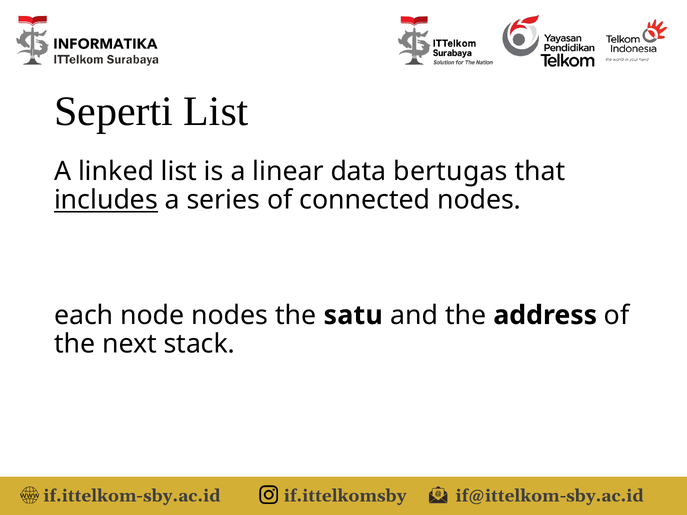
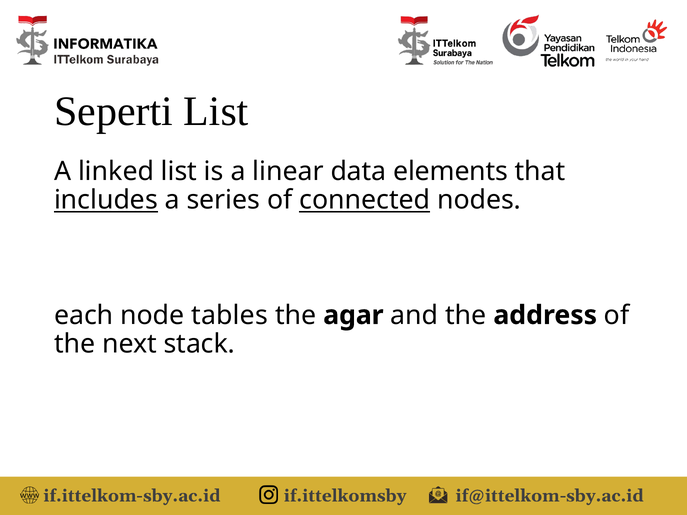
bertugas: bertugas -> elements
connected underline: none -> present
node nodes: nodes -> tables
satu: satu -> agar
